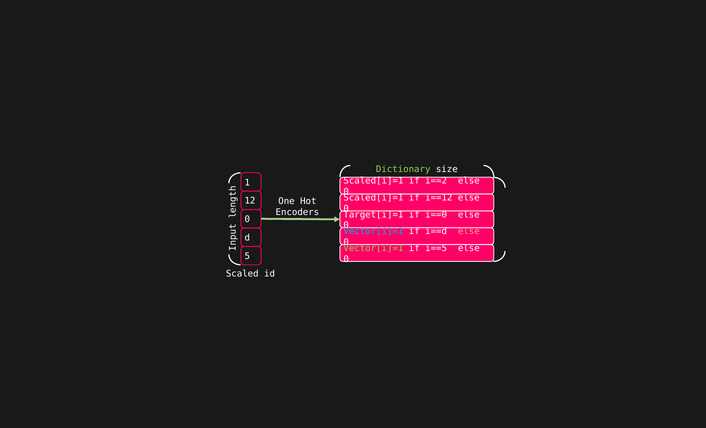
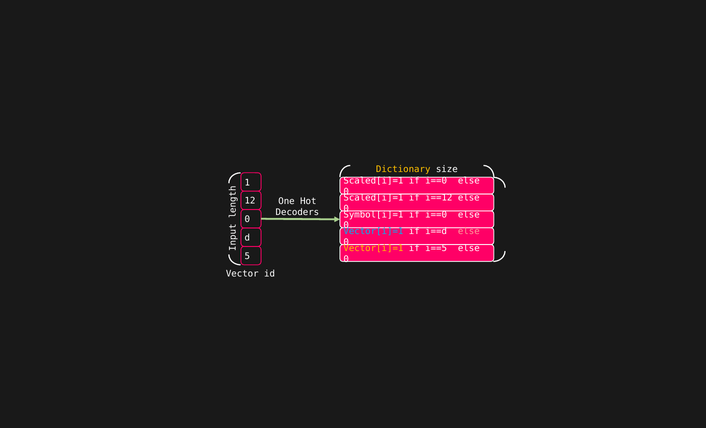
Dictionary colour: light green -> yellow
i==2 at (436, 181): i==2 -> i==0
Encoders: Encoders -> Decoders
Target[i]=1: Target[i]=1 -> Symbol[i]=1
Vector[i]=1 at (373, 248) colour: light green -> yellow
Scaled: Scaled -> Vector
